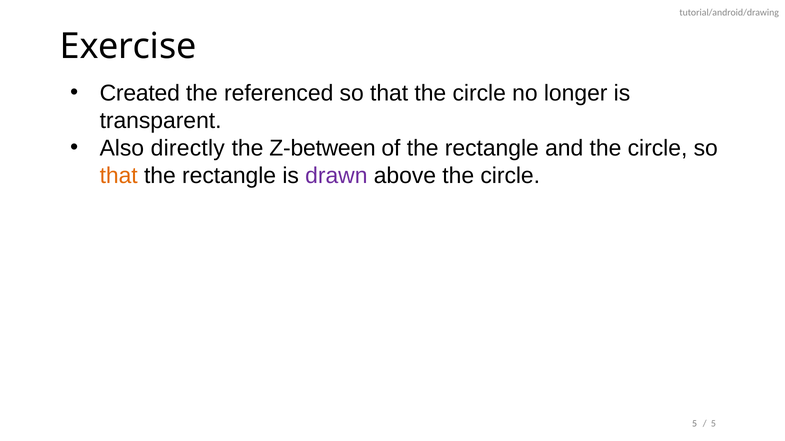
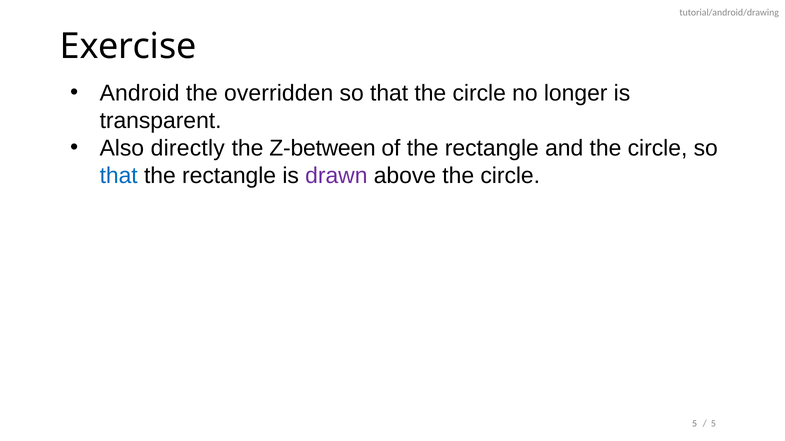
Created: Created -> Android
referenced: referenced -> overridden
that at (119, 176) colour: orange -> blue
